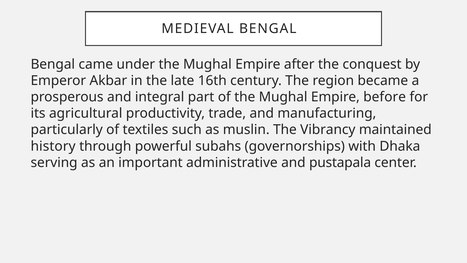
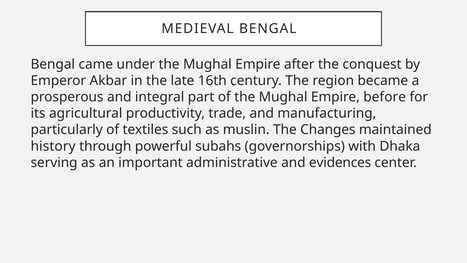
Vibrancy: Vibrancy -> Changes
pustapala: pustapala -> evidences
